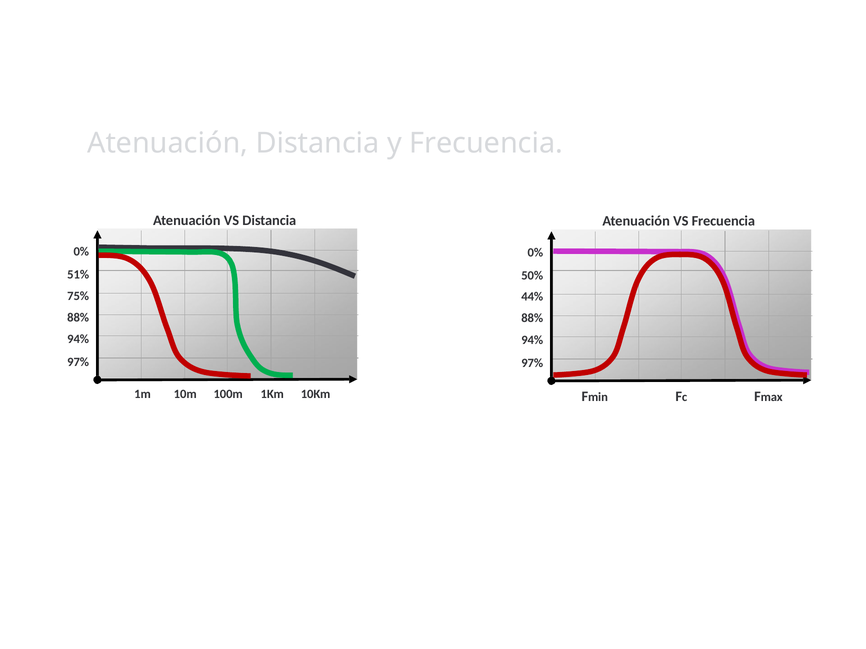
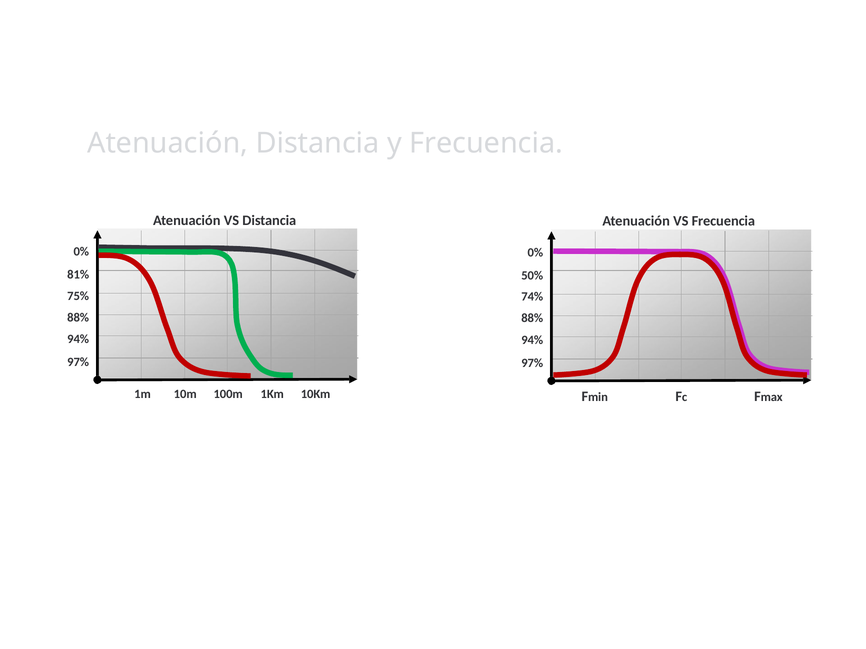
51%: 51% -> 81%
44%: 44% -> 74%
